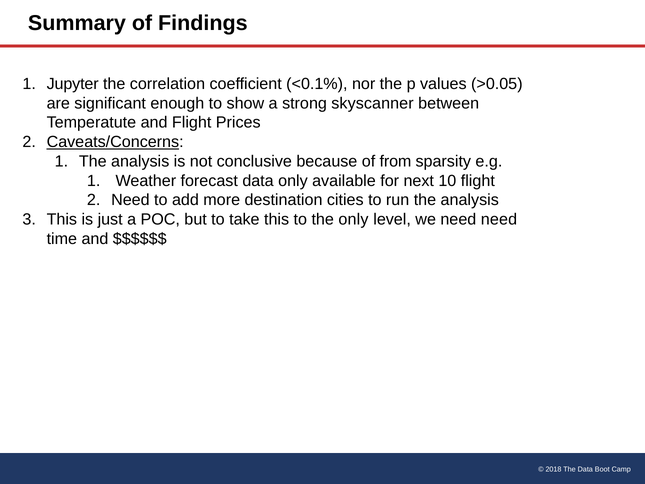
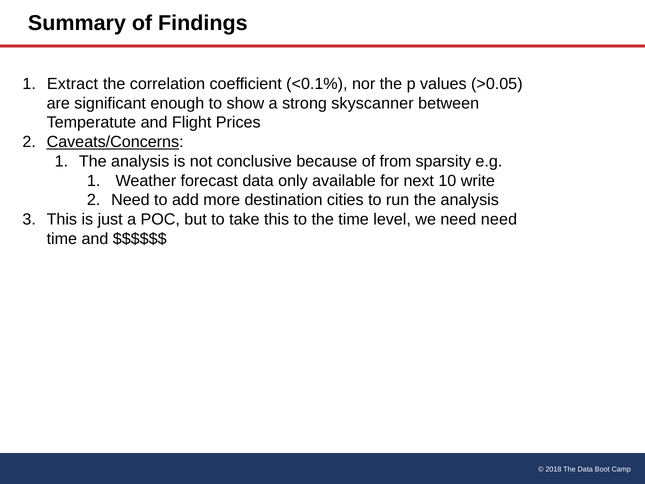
Jupyter: Jupyter -> Extract
10 flight: flight -> write
the only: only -> time
